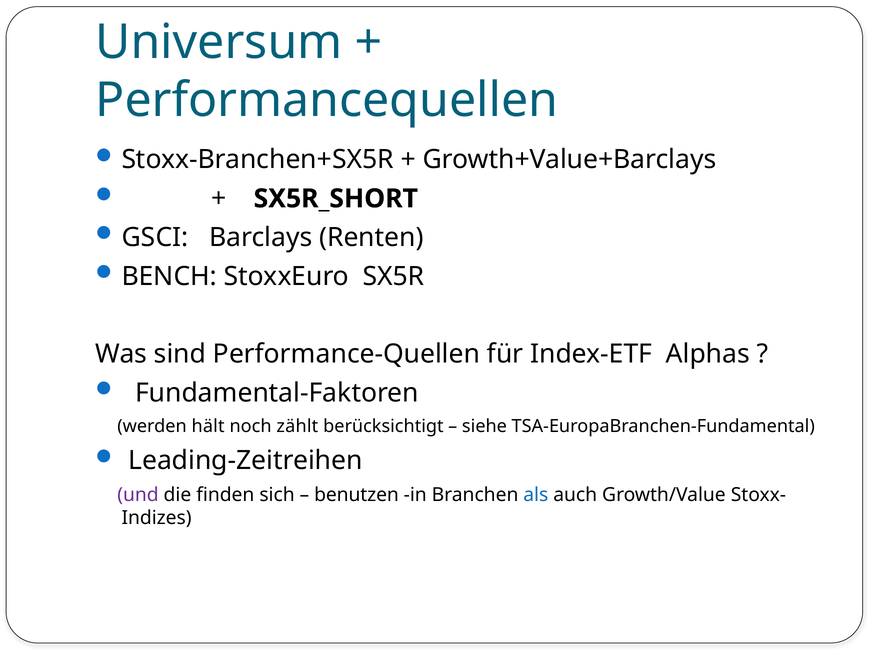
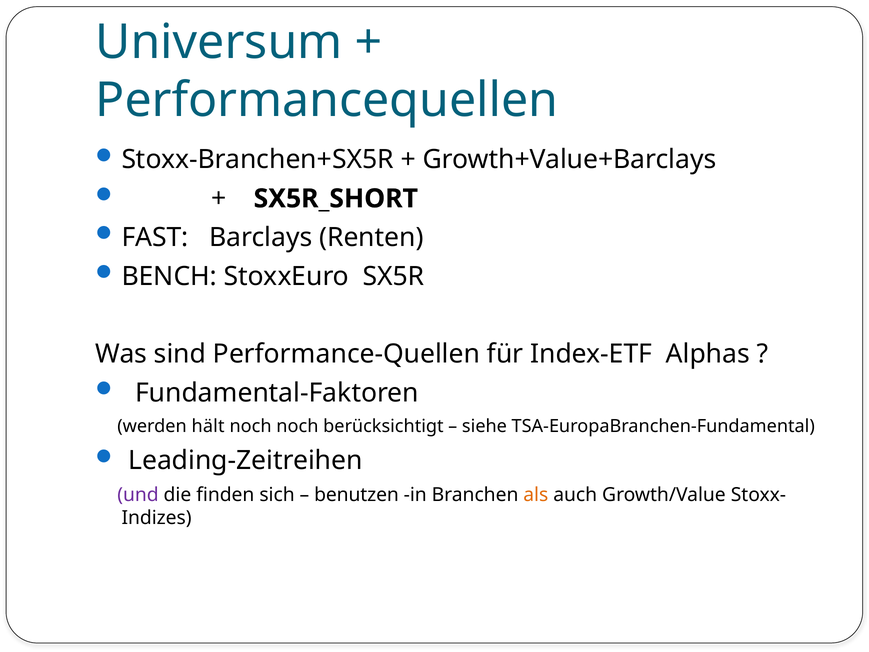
GSCI: GSCI -> FAST
noch zählt: zählt -> noch
als colour: blue -> orange
